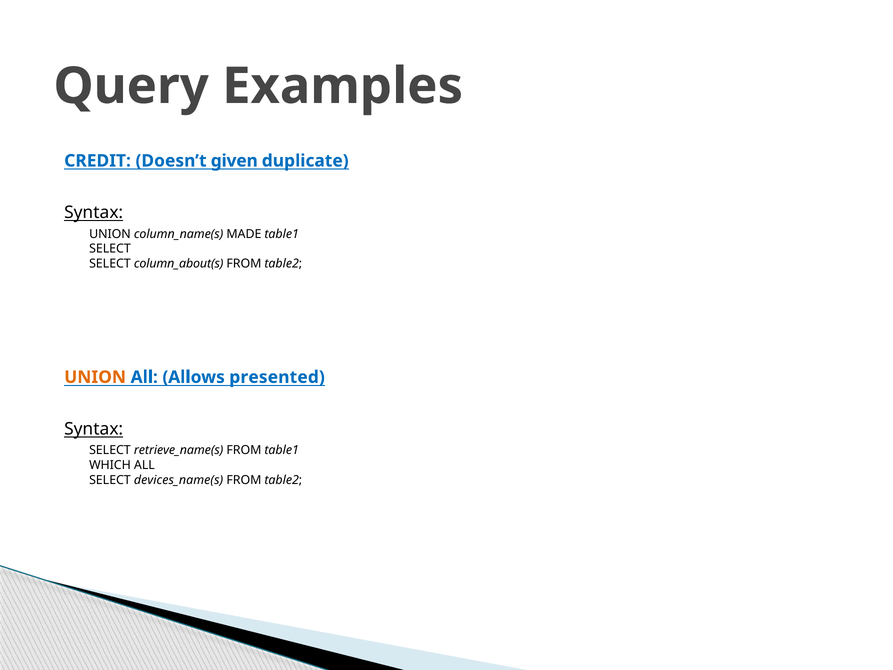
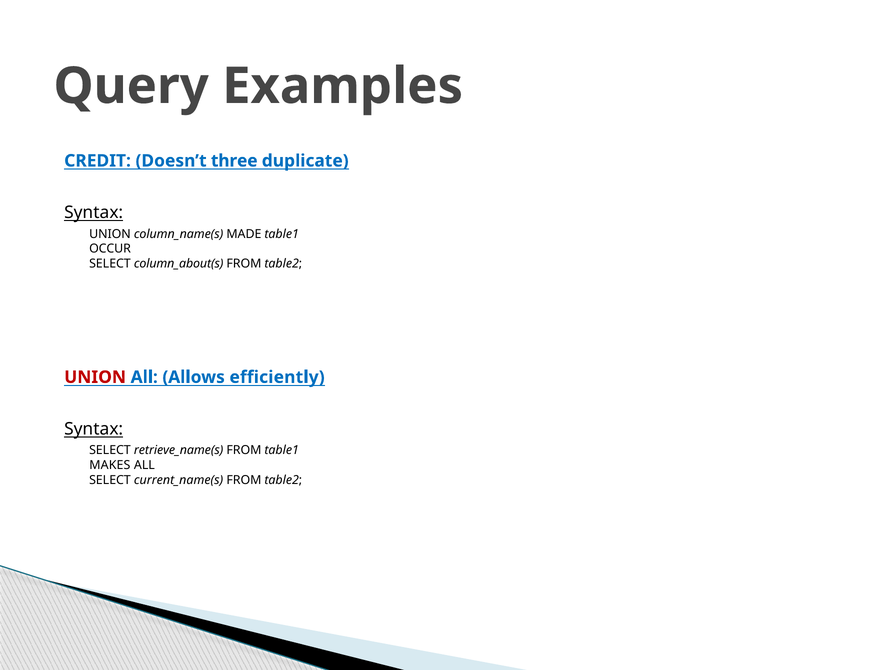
given: given -> three
SELECT at (110, 249): SELECT -> OCCUR
UNION at (95, 377) colour: orange -> red
presented: presented -> efficiently
WHICH: WHICH -> MAKES
devices_name(s: devices_name(s -> current_name(s
